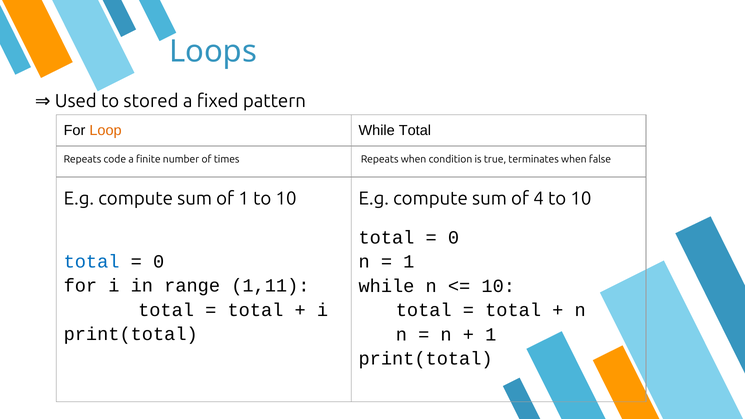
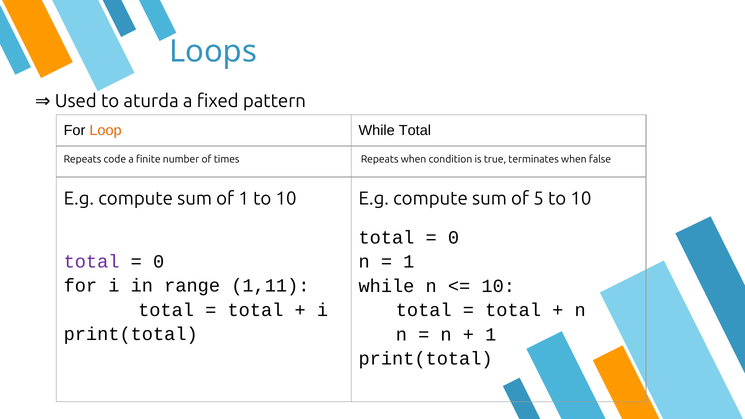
stored: stored -> aturda
4: 4 -> 5
total at (92, 262) colour: blue -> purple
